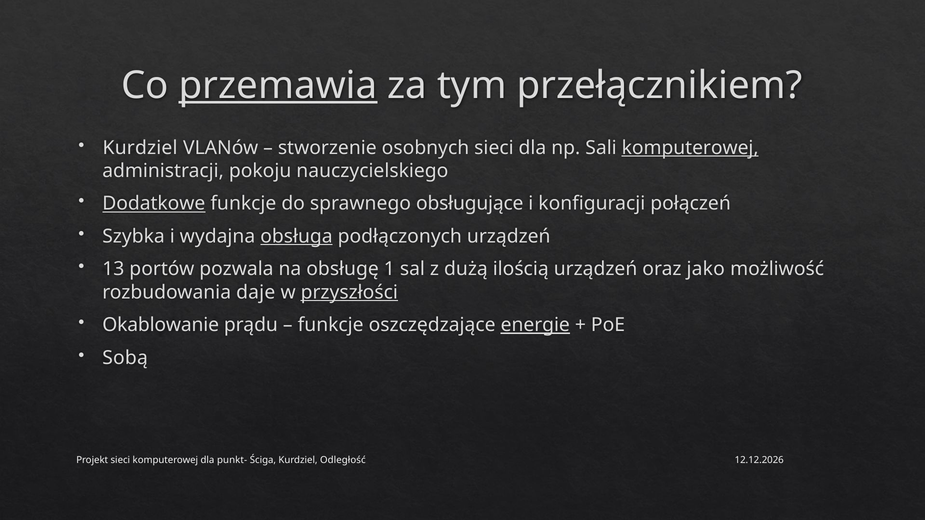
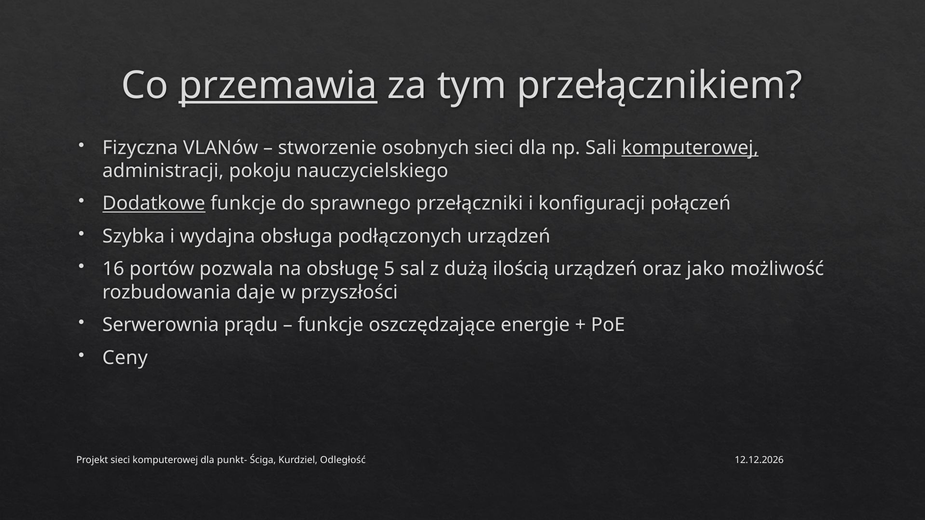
Kurdziel at (140, 148): Kurdziel -> Fizyczna
obsługujące: obsługujące -> przełączniki
obsługa underline: present -> none
13: 13 -> 16
1: 1 -> 5
przyszłości underline: present -> none
Okablowanie: Okablowanie -> Serwerownia
energie underline: present -> none
Sobą: Sobą -> Ceny
